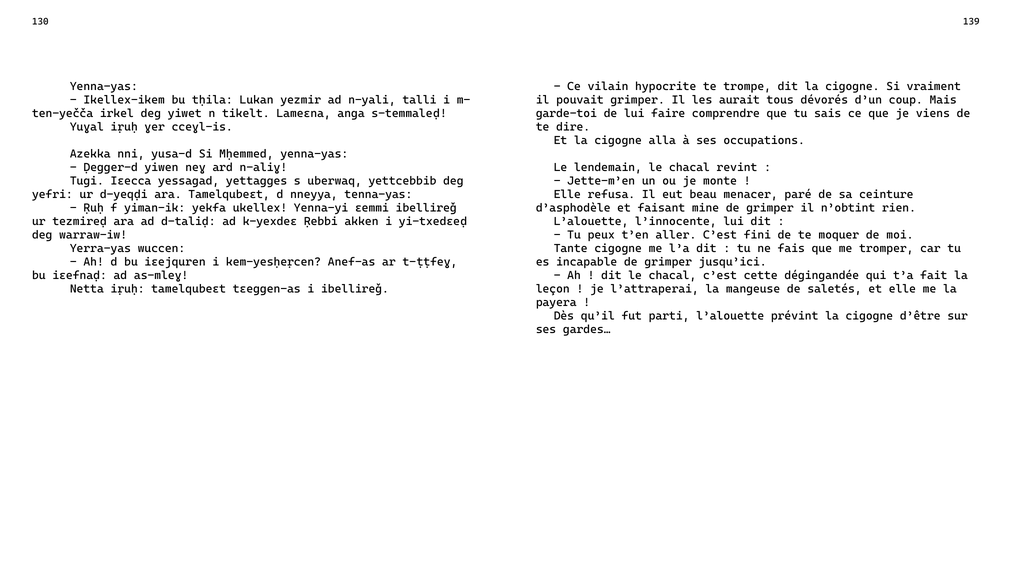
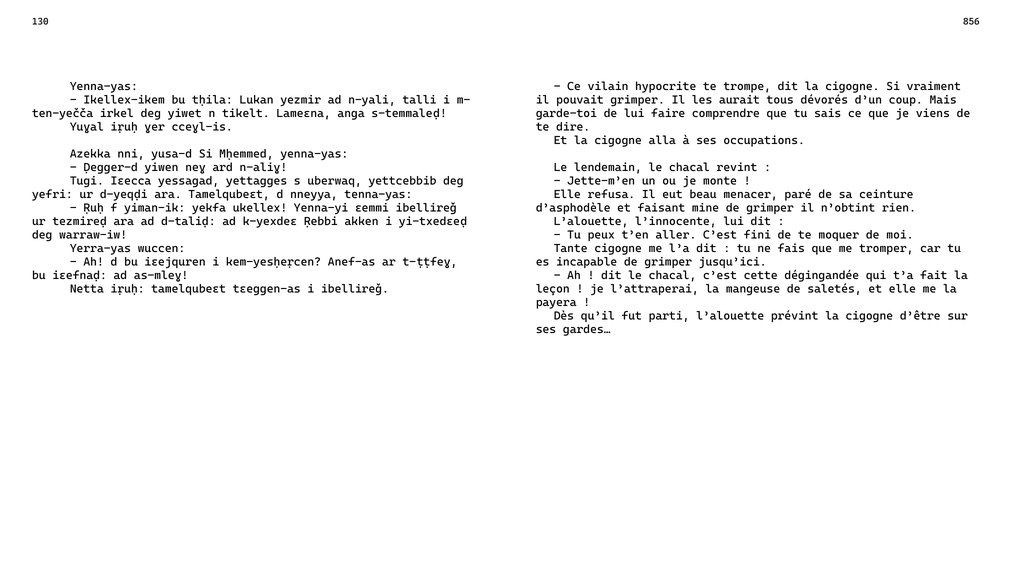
139: 139 -> 856
